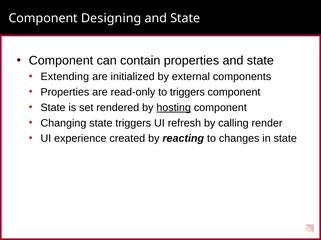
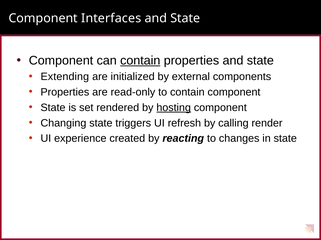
Designing: Designing -> Interfaces
contain at (140, 61) underline: none -> present
to triggers: triggers -> contain
